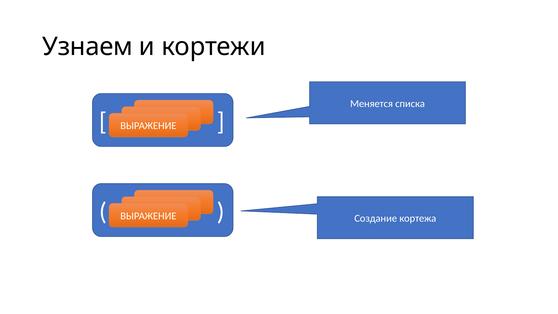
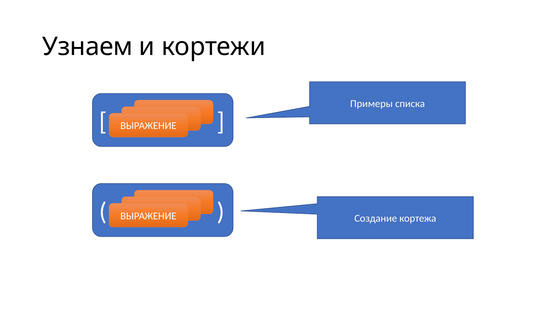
Меняется: Меняется -> Примеры
